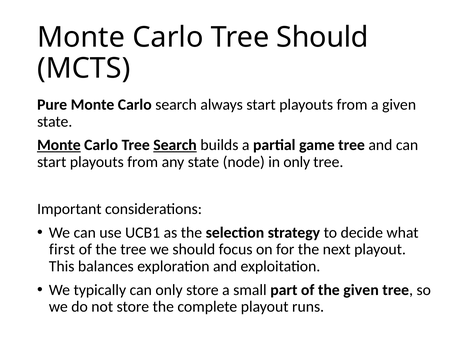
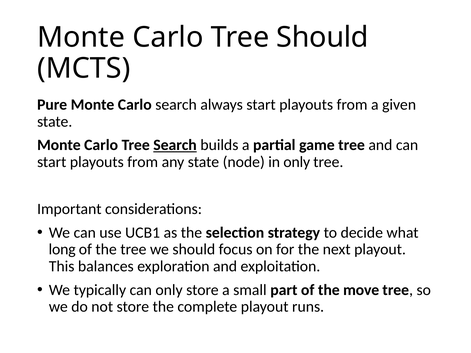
Monte at (59, 145) underline: present -> none
first: first -> long
the given: given -> move
